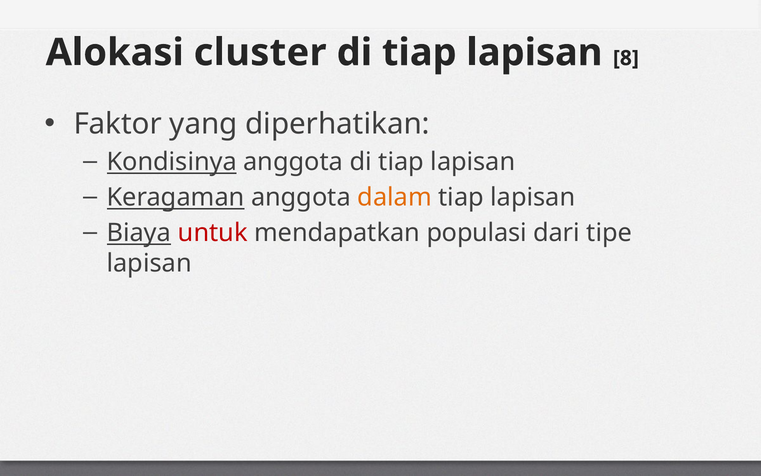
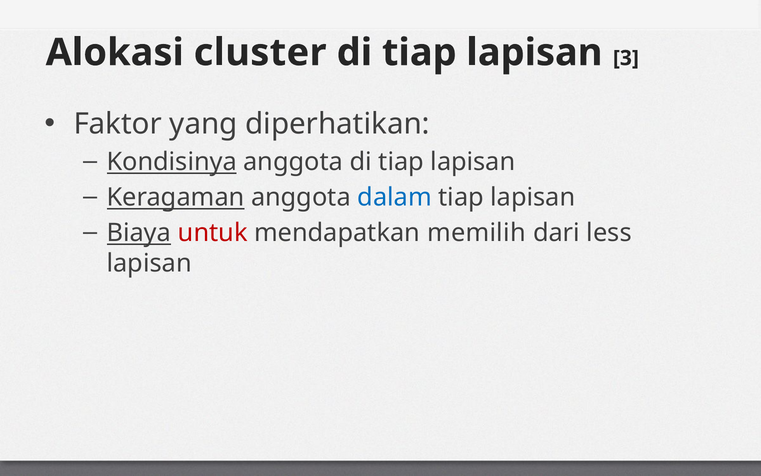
8: 8 -> 3
dalam colour: orange -> blue
populasi: populasi -> memilih
tipe: tipe -> less
